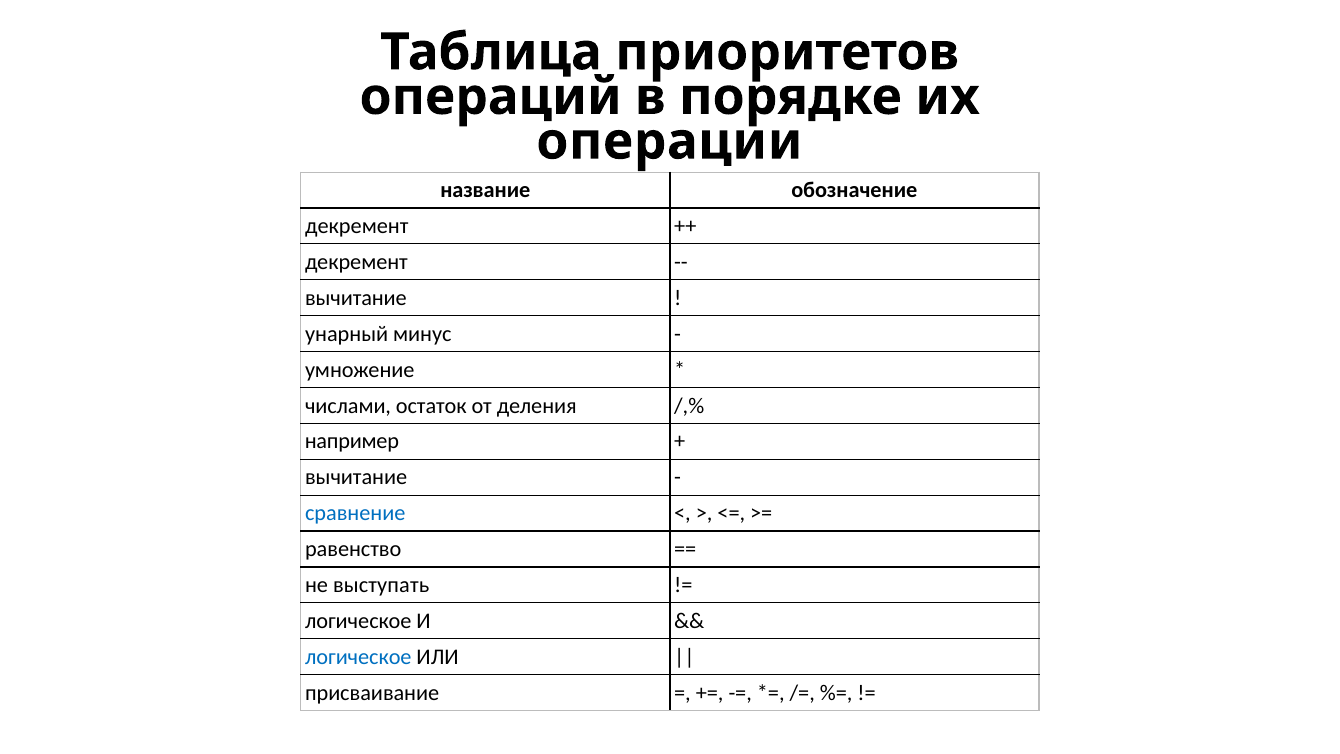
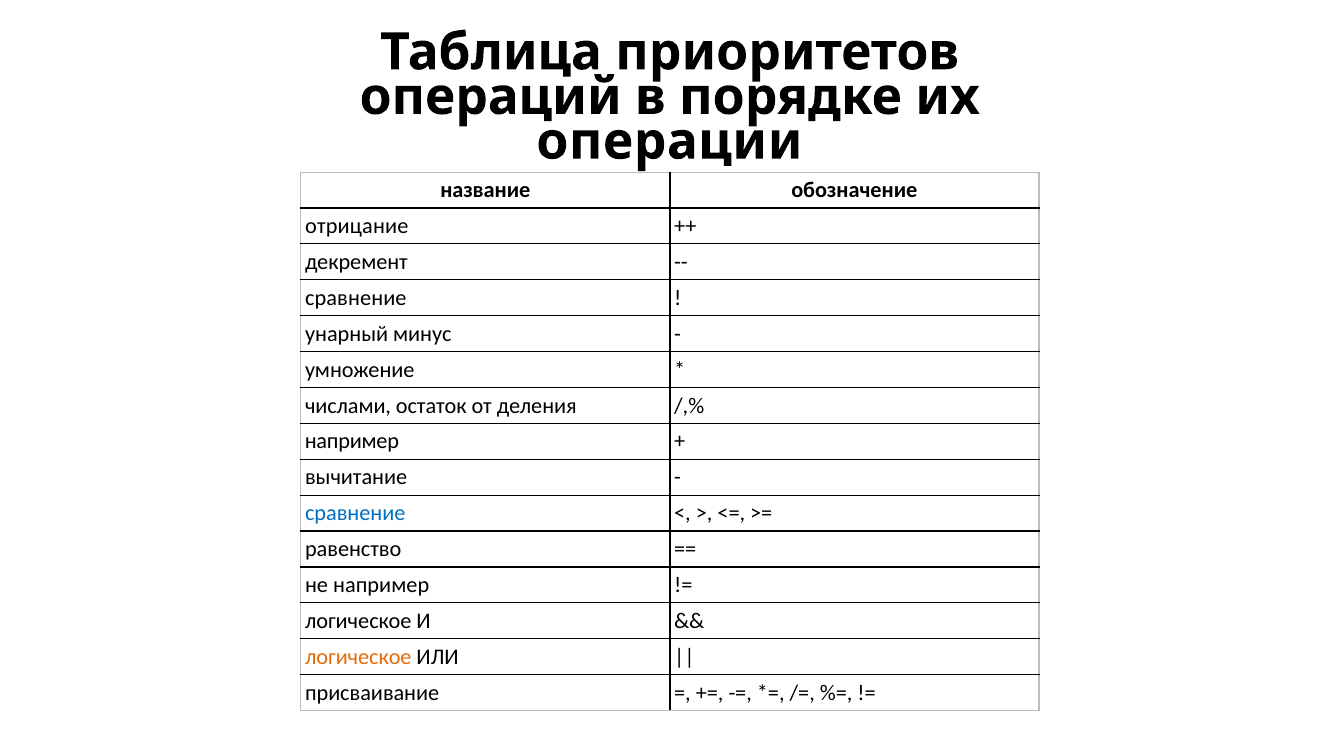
декремент at (357, 226): декремент -> отрицание
вычитание at (356, 298): вычитание -> сравнение
не выступать: выступать -> например
логическое at (358, 657) colour: blue -> orange
